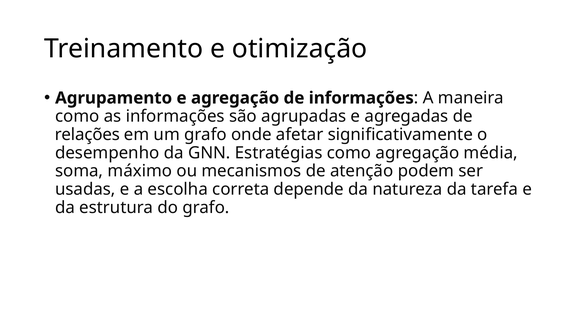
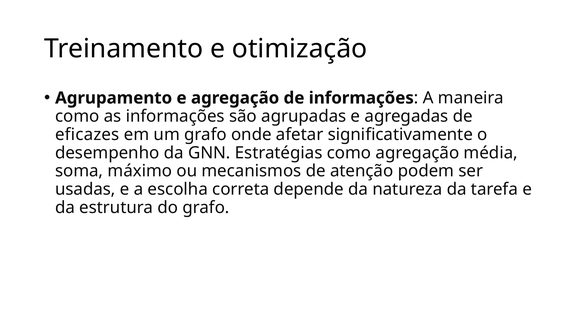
relações: relações -> eficazes
